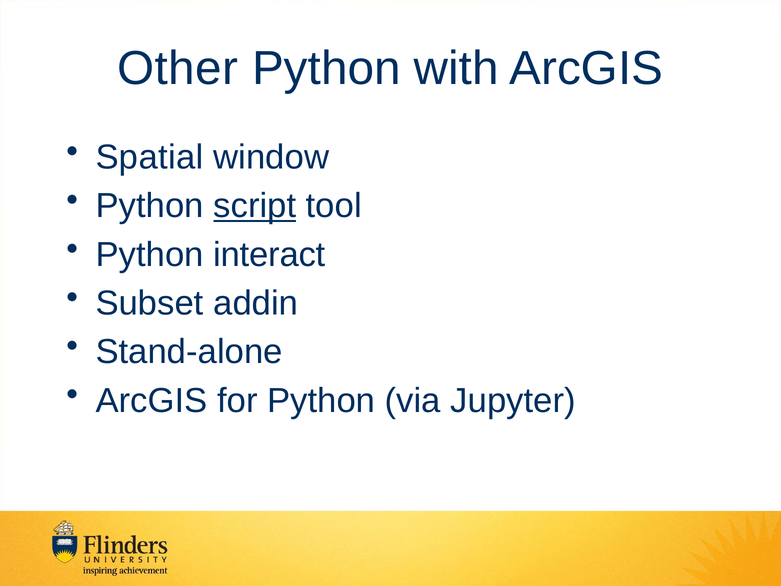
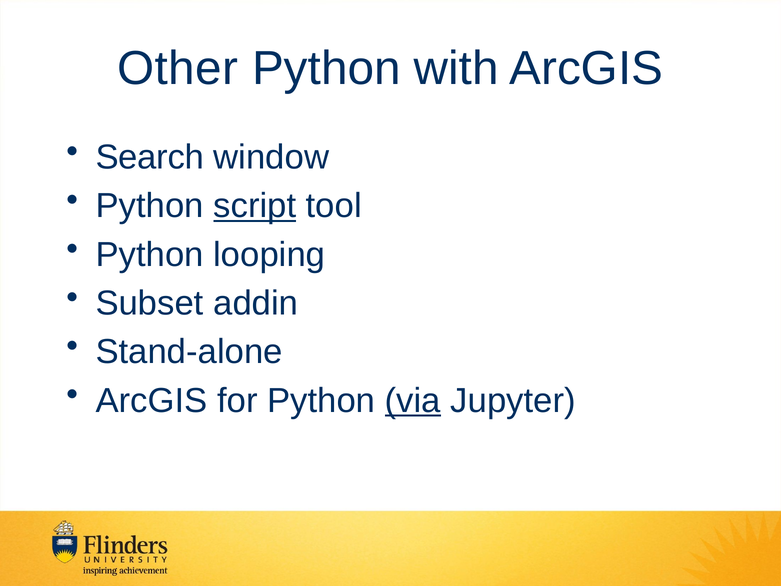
Spatial: Spatial -> Search
interact: interact -> looping
via underline: none -> present
